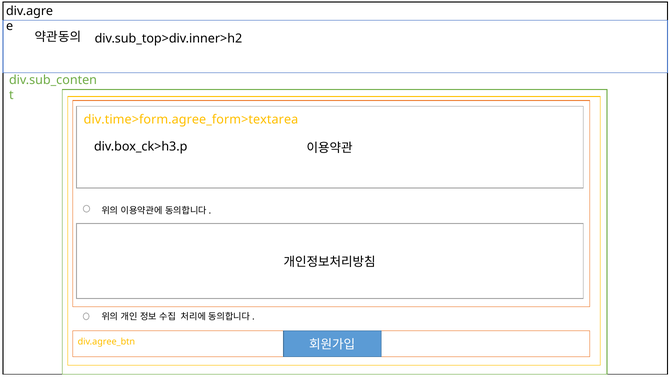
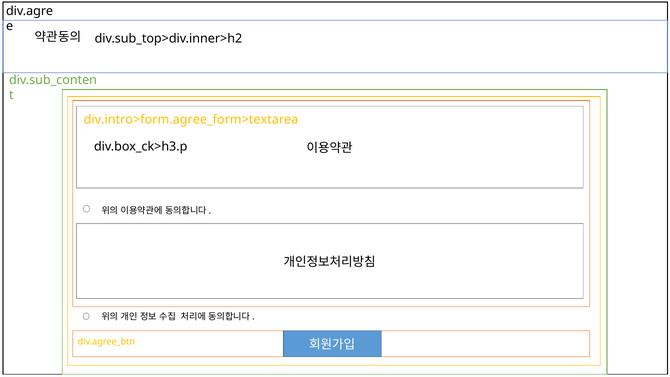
div.time>form.agree_form>textarea: div.time>form.agree_form>textarea -> div.intro>form.agree_form>textarea
